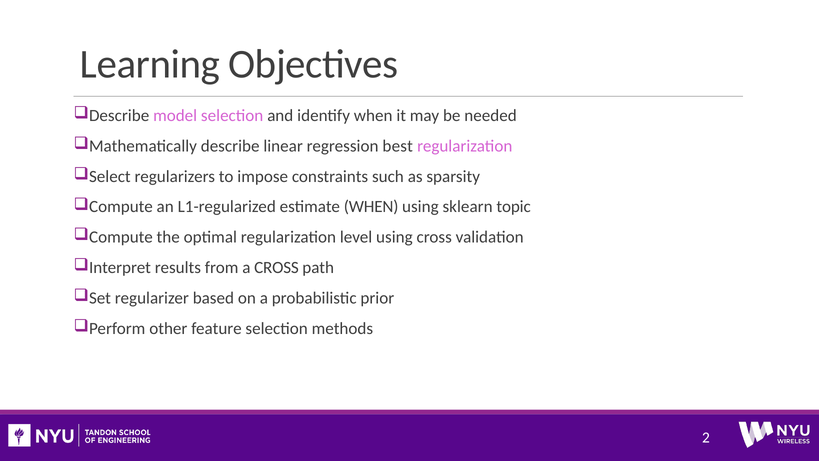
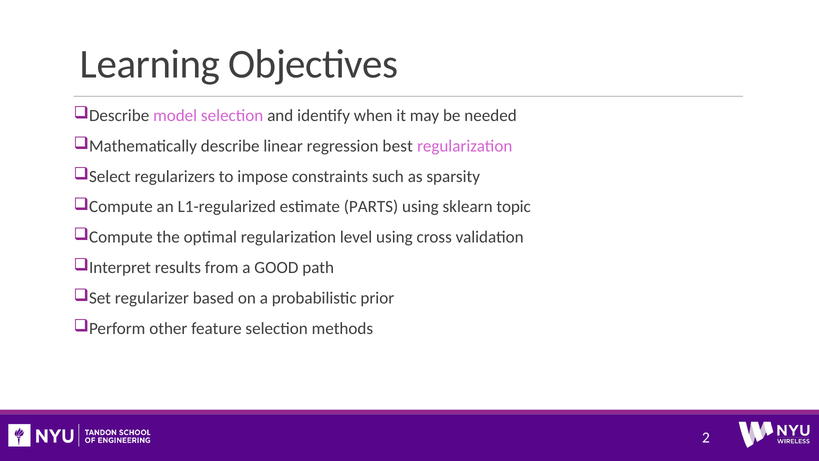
estimate WHEN: WHEN -> PARTS
a CROSS: CROSS -> GOOD
